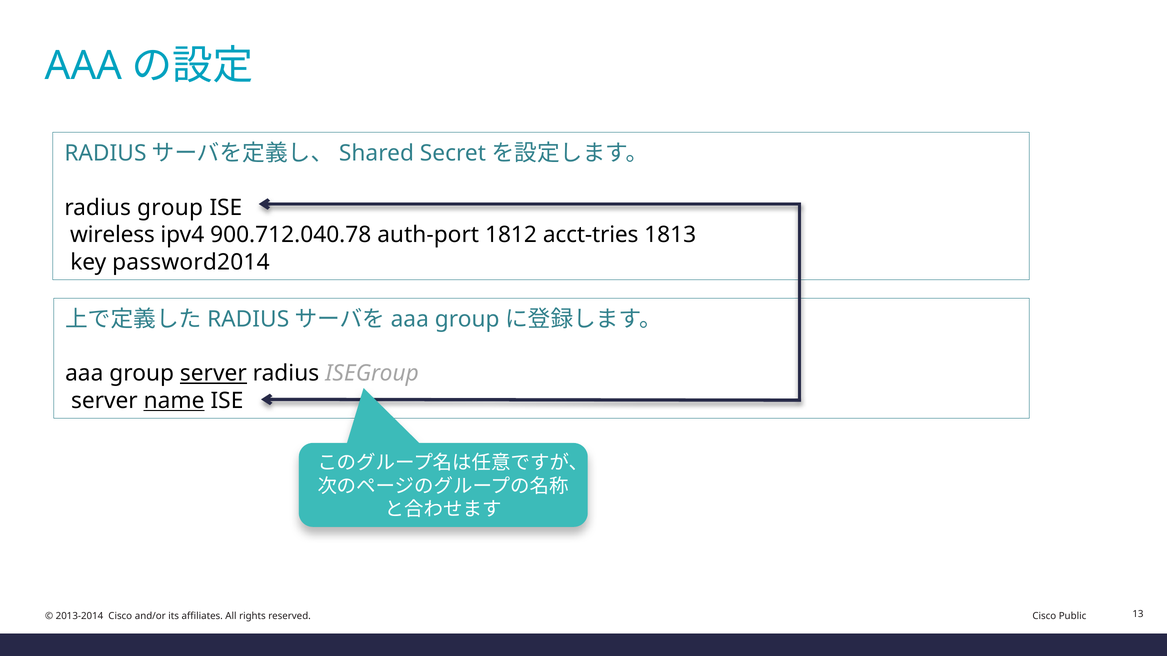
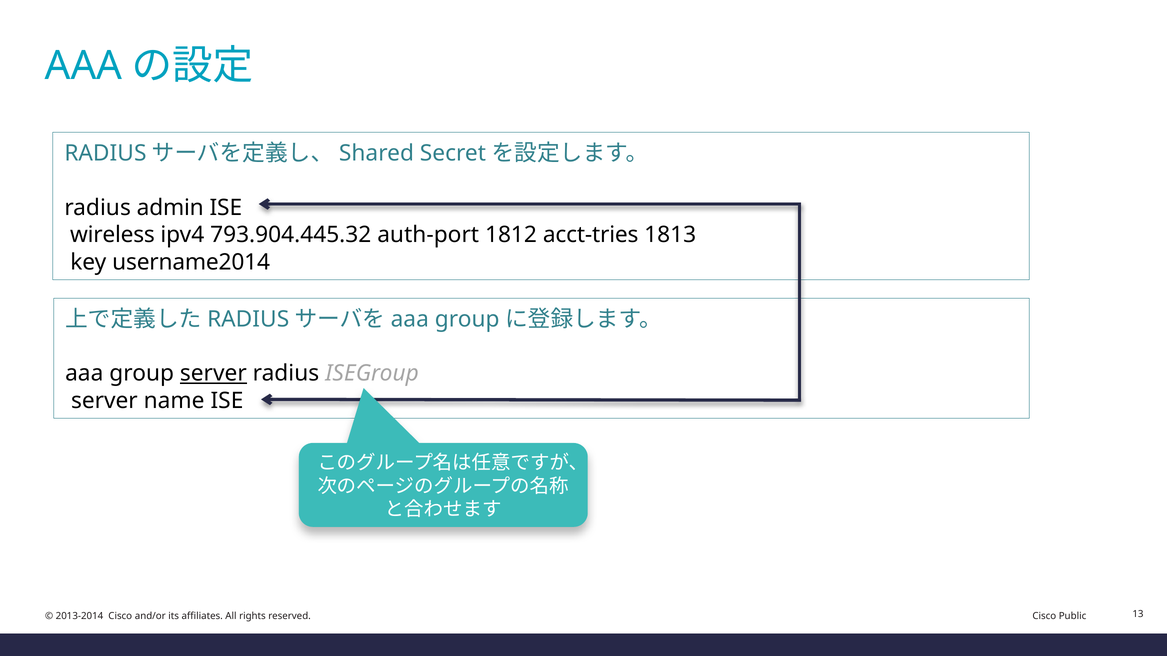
radius group: group -> admin
900.712.040.78: 900.712.040.78 -> 793.904.445.32
password2014: password2014 -> username2014
name underline: present -> none
